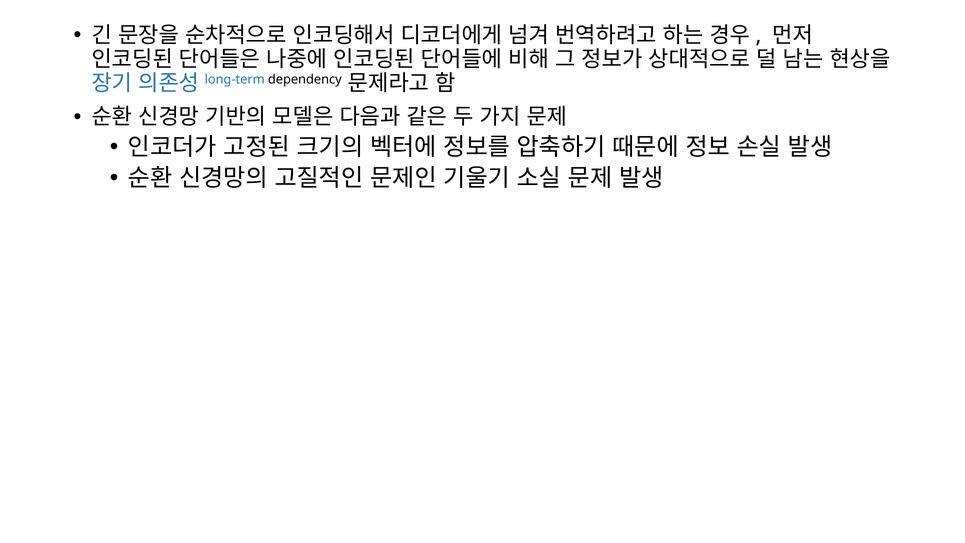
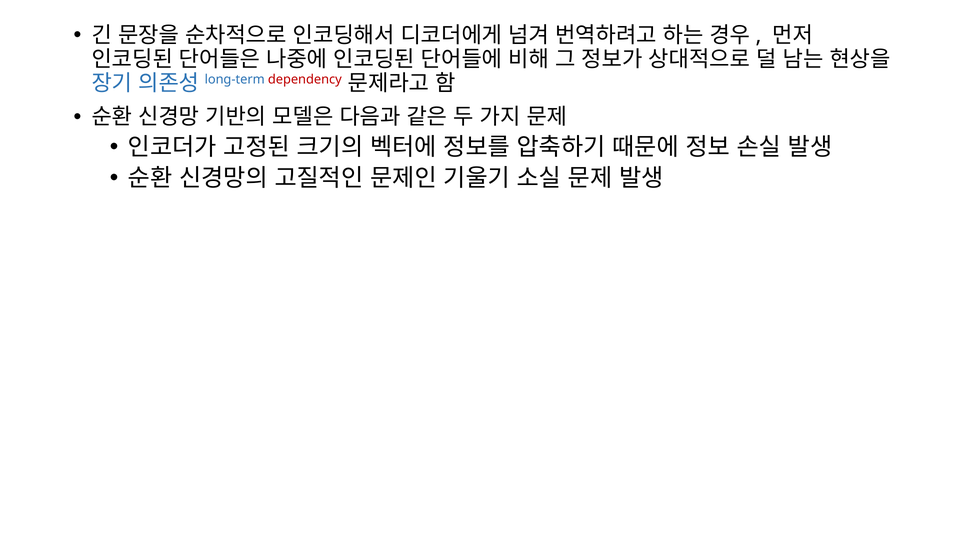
dependency colour: black -> red
